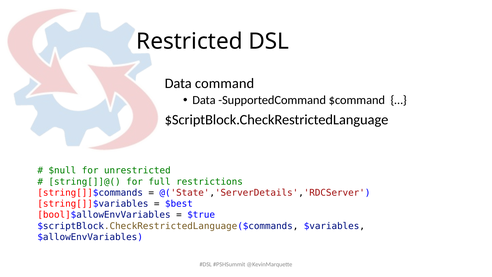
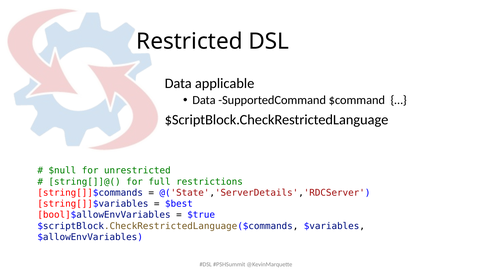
command: command -> applicable
